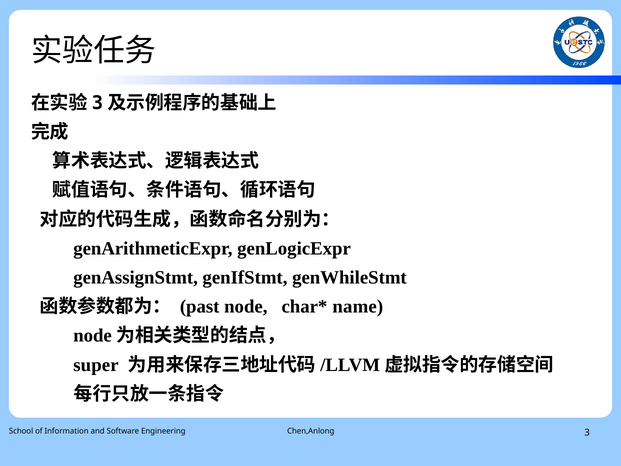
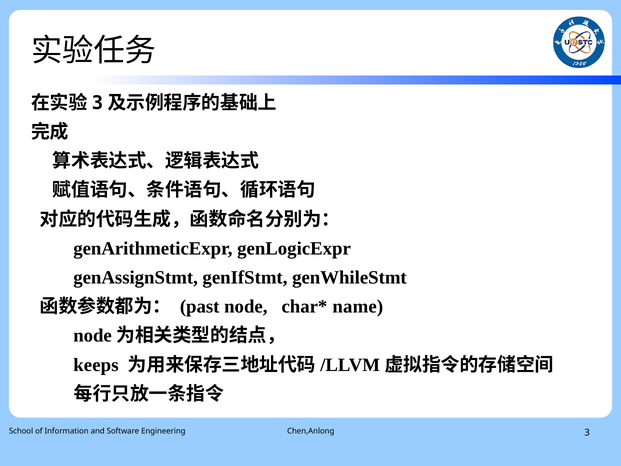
super: super -> keeps
